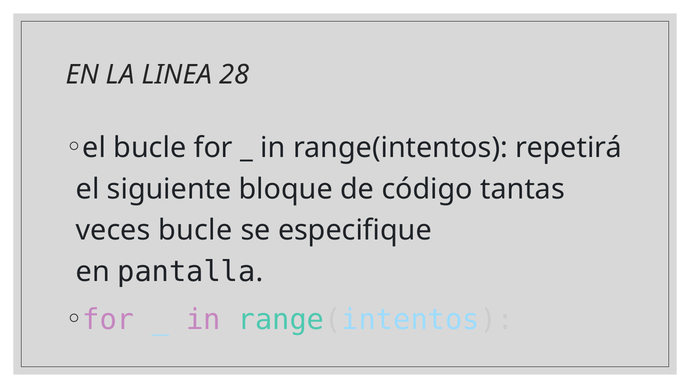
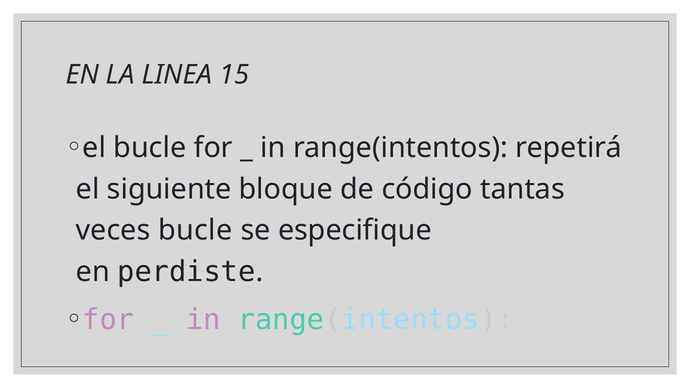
28: 28 -> 15
pantalla: pantalla -> perdiste
